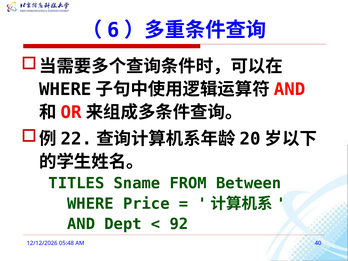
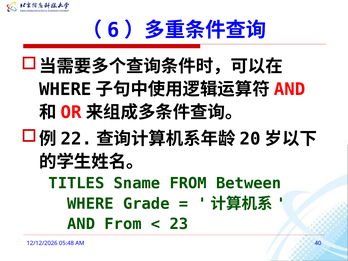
Price: Price -> Grade
AND Dept: Dept -> From
92: 92 -> 23
